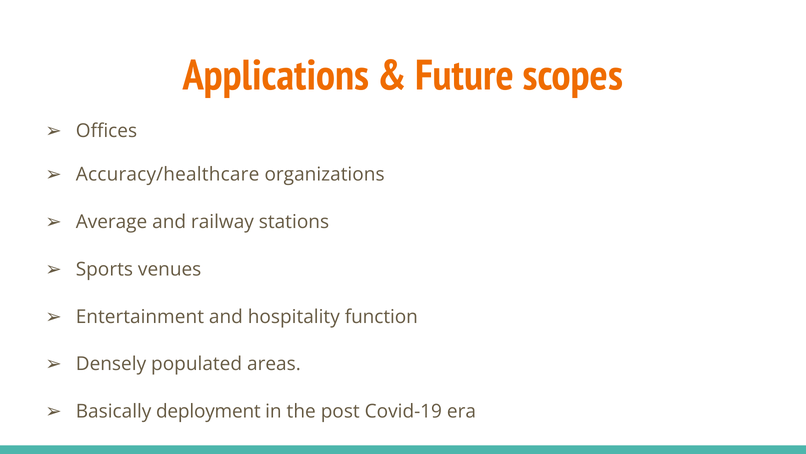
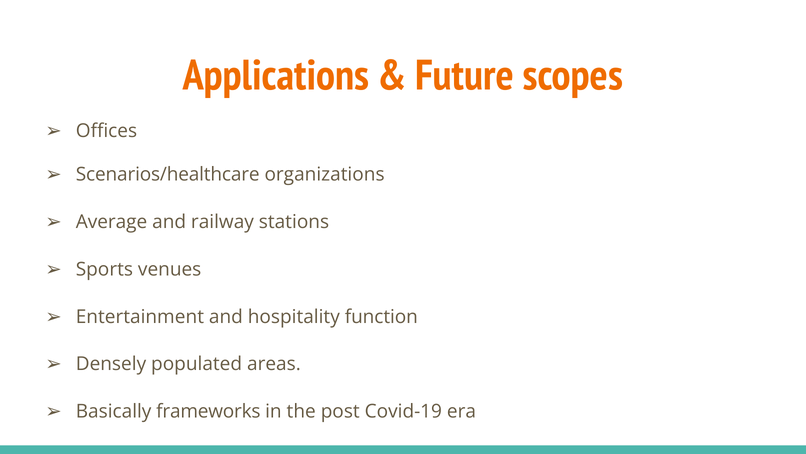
Accuracy/healthcare: Accuracy/healthcare -> Scenarios/healthcare
deployment: deployment -> frameworks
